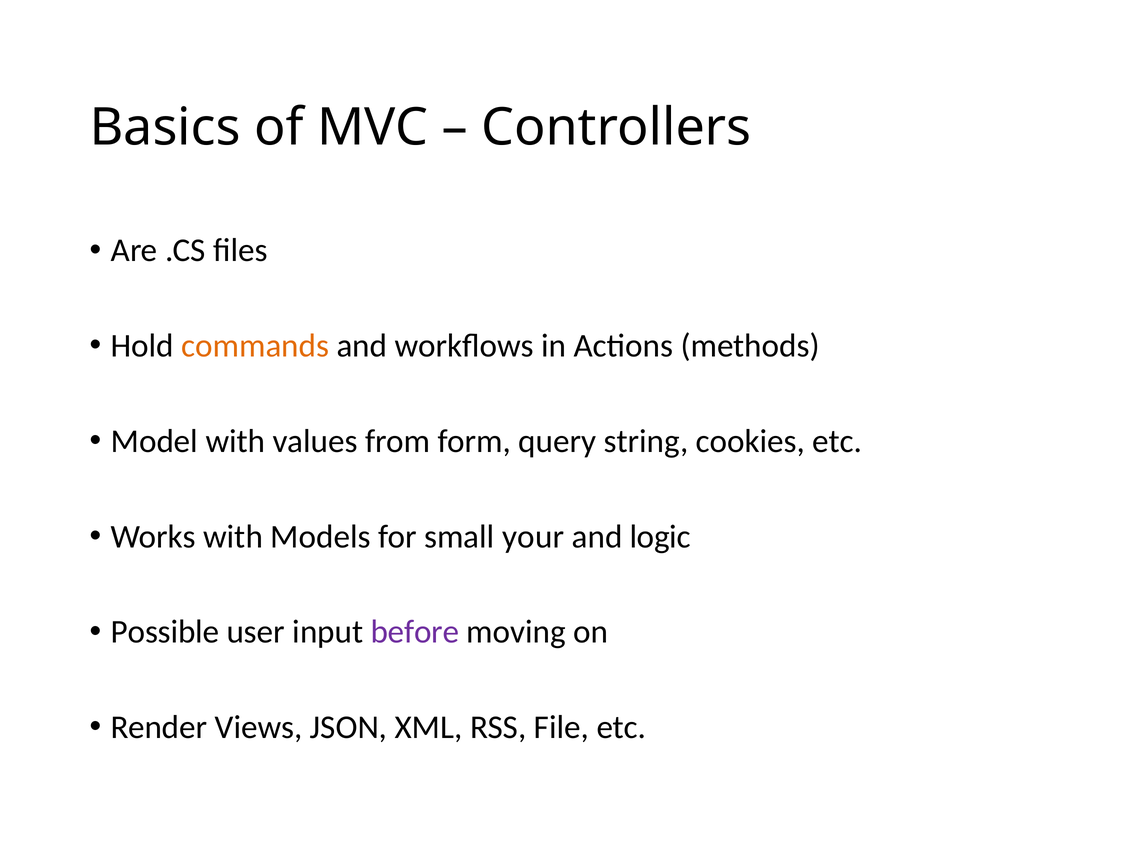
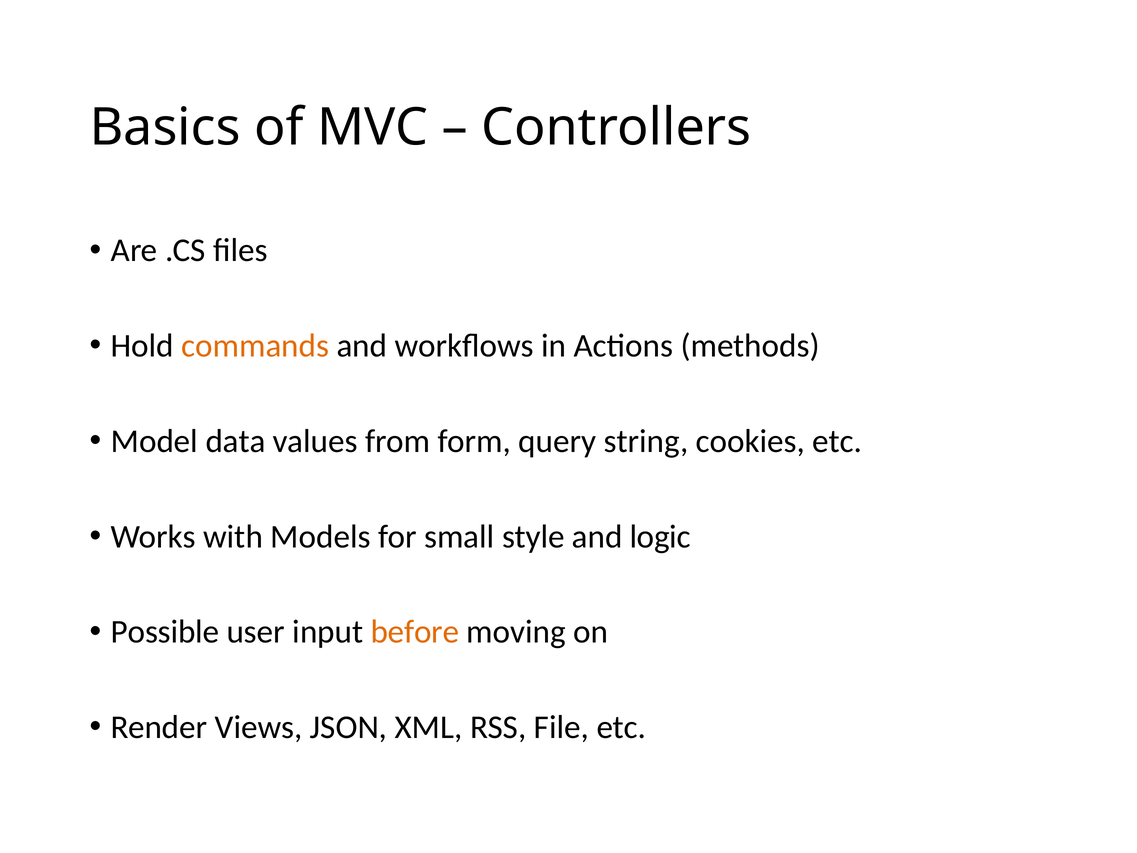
Model with: with -> data
your: your -> style
before colour: purple -> orange
